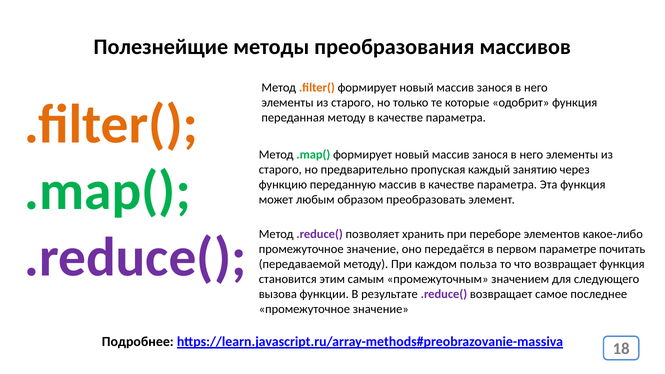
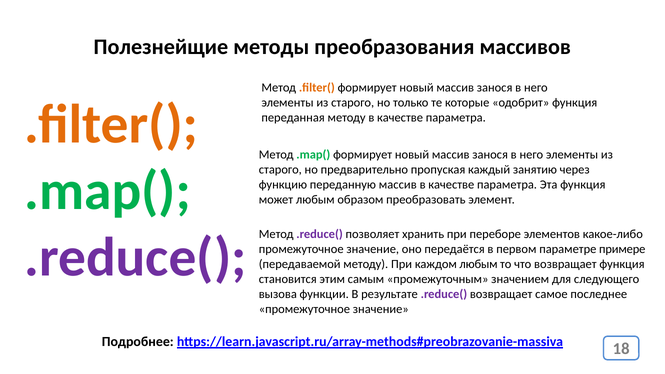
почитать: почитать -> примере
каждом польза: польза -> любым
